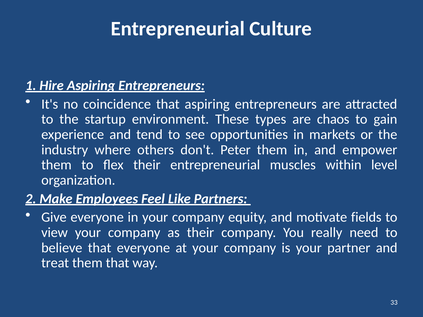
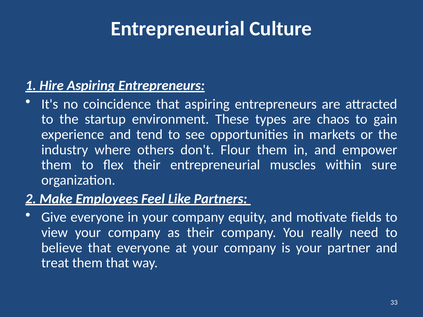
Peter: Peter -> Flour
level: level -> sure
